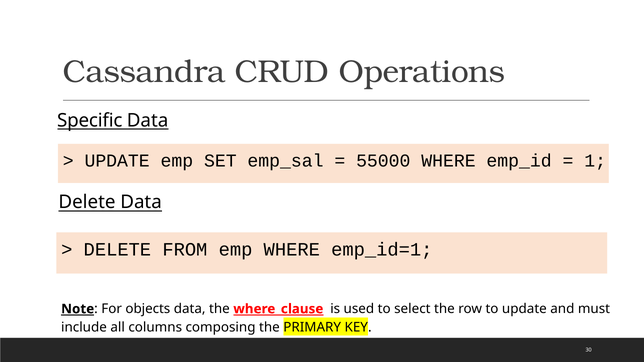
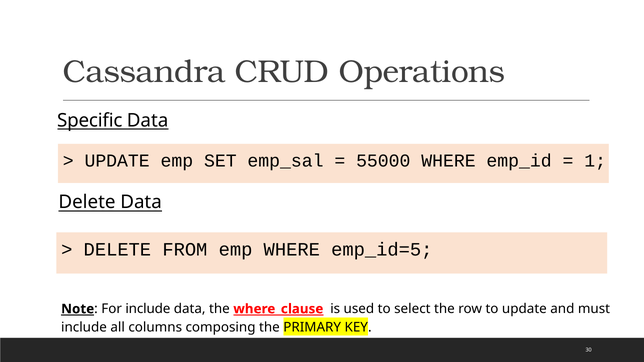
emp_id=1: emp_id=1 -> emp_id=5
For objects: objects -> include
